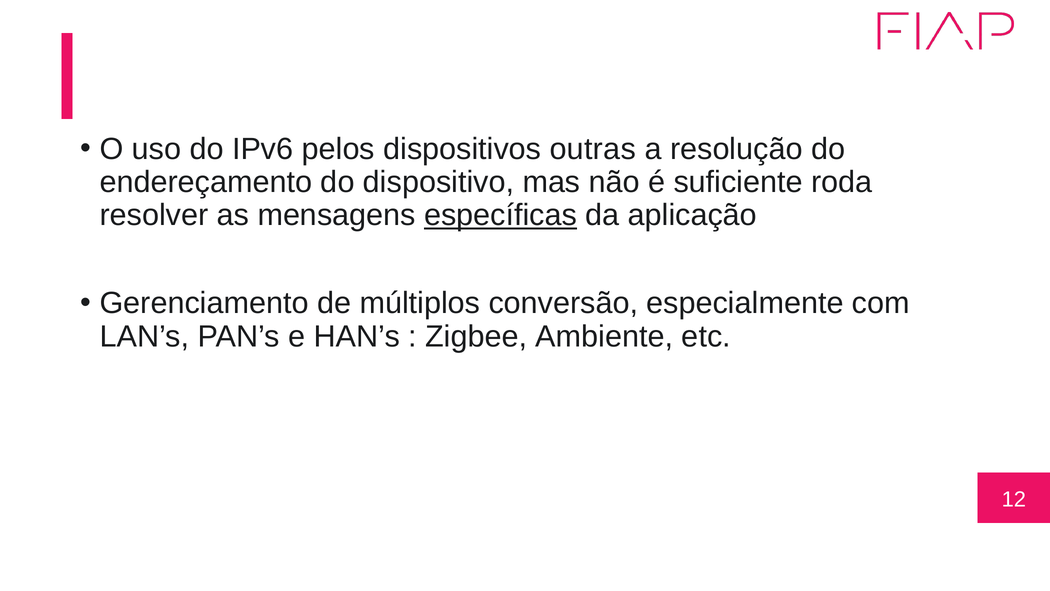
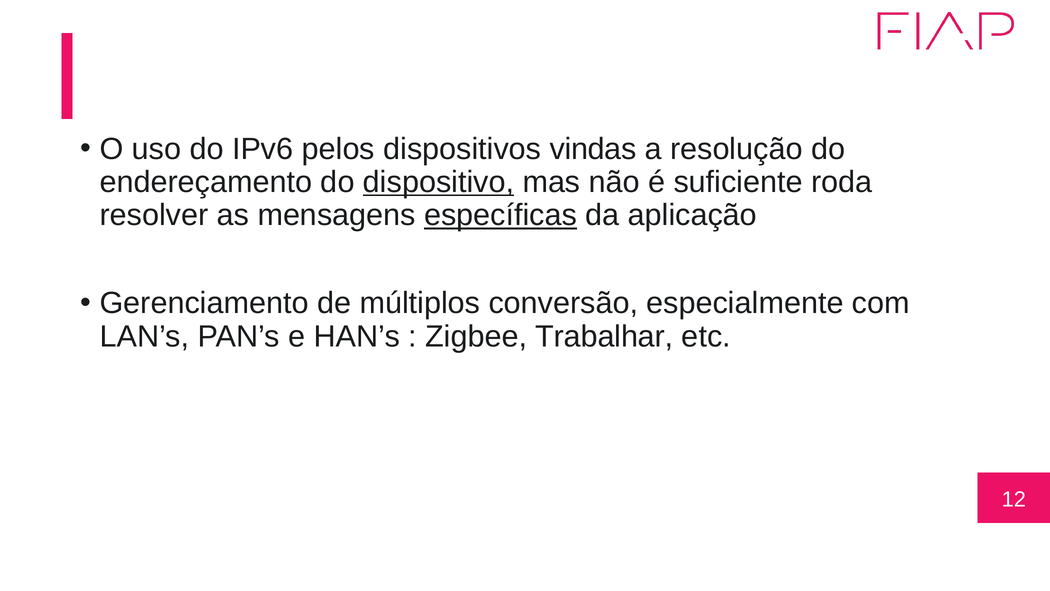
outras: outras -> vindas
dispositivo underline: none -> present
Ambiente: Ambiente -> Trabalhar
